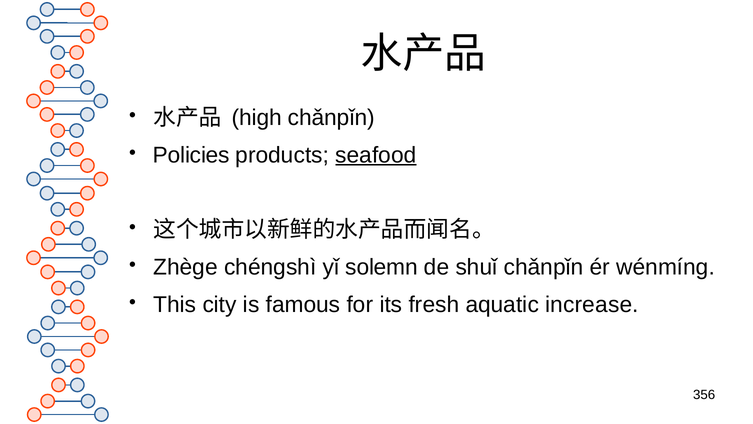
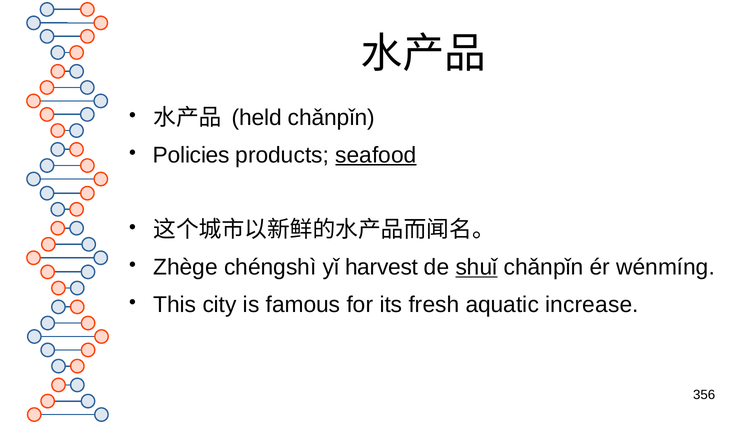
high: high -> held
solemn: solemn -> harvest
shuǐ underline: none -> present
